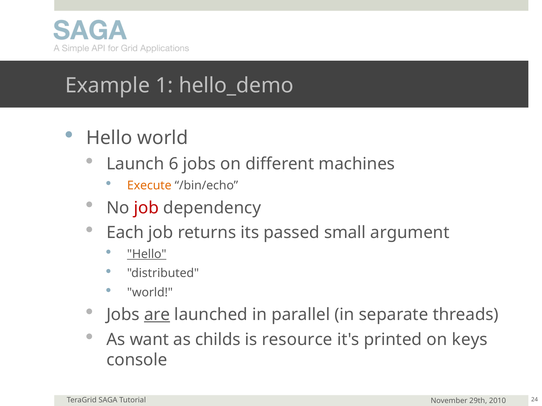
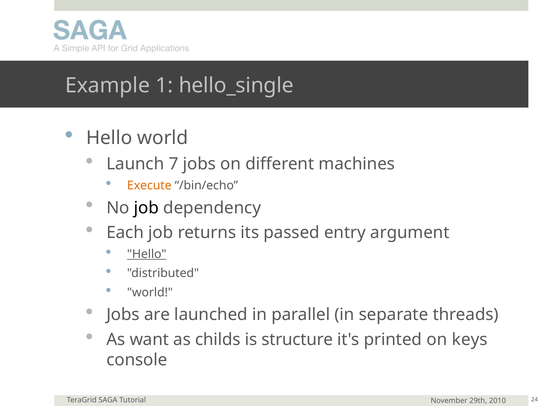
hello_demo: hello_demo -> hello_single
6: 6 -> 7
job at (146, 208) colour: red -> black
small: small -> entry
are underline: present -> none
resource: resource -> structure
